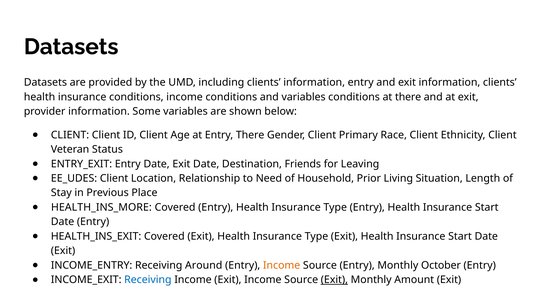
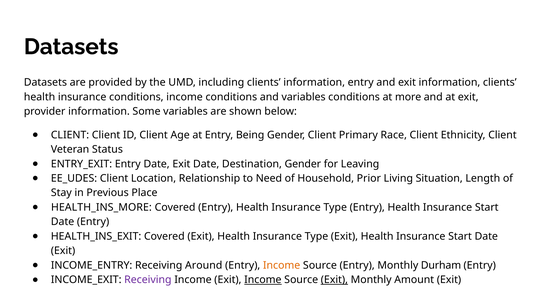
at there: there -> more
Entry There: There -> Being
Destination Friends: Friends -> Gender
October: October -> Durham
Receiving at (148, 280) colour: blue -> purple
Income at (263, 280) underline: none -> present
